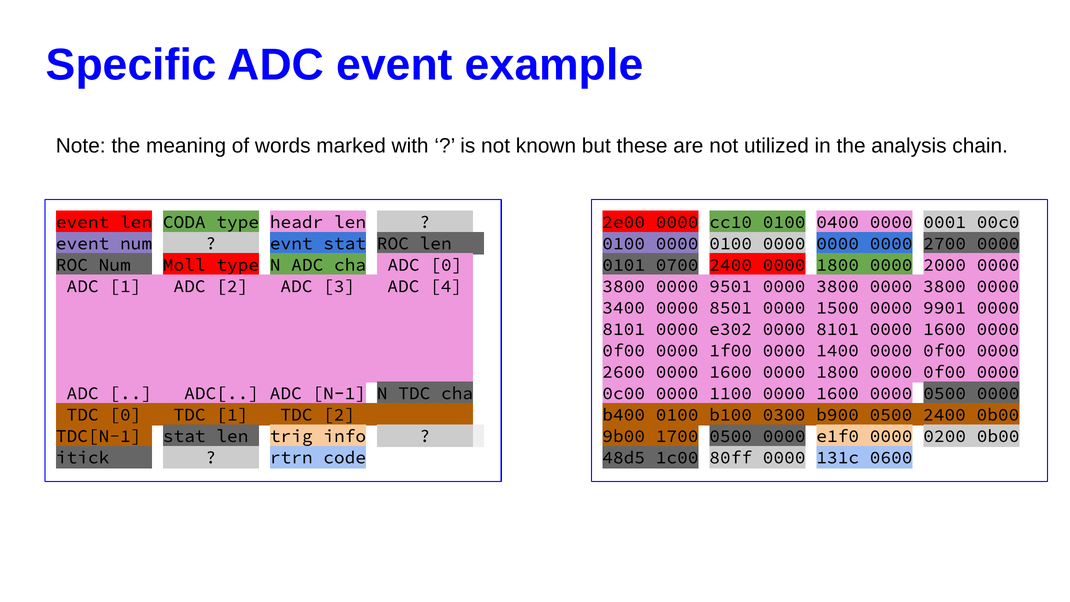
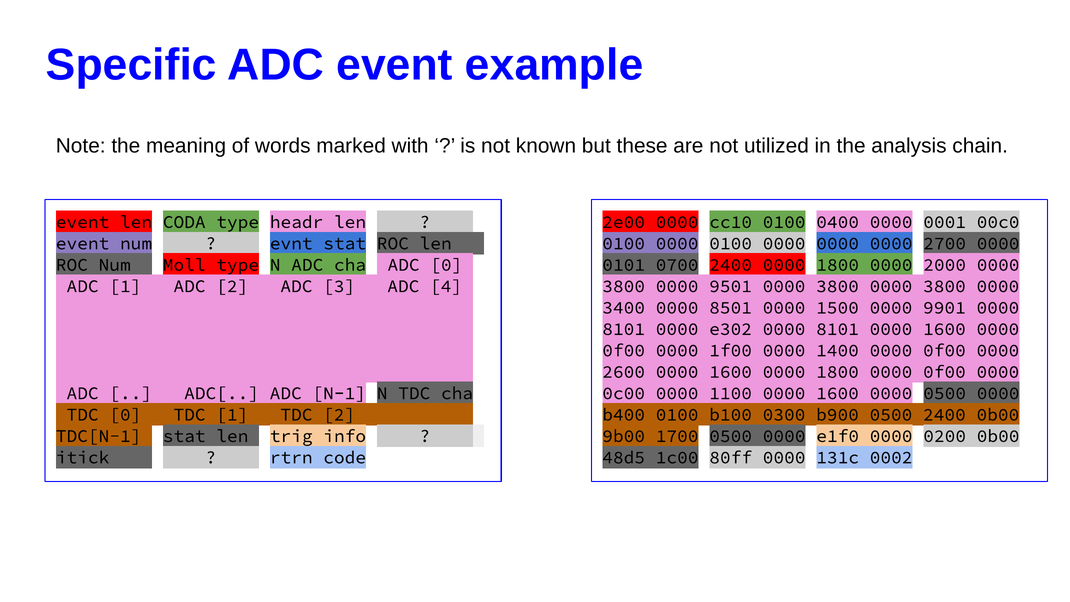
0600: 0600 -> 0002
